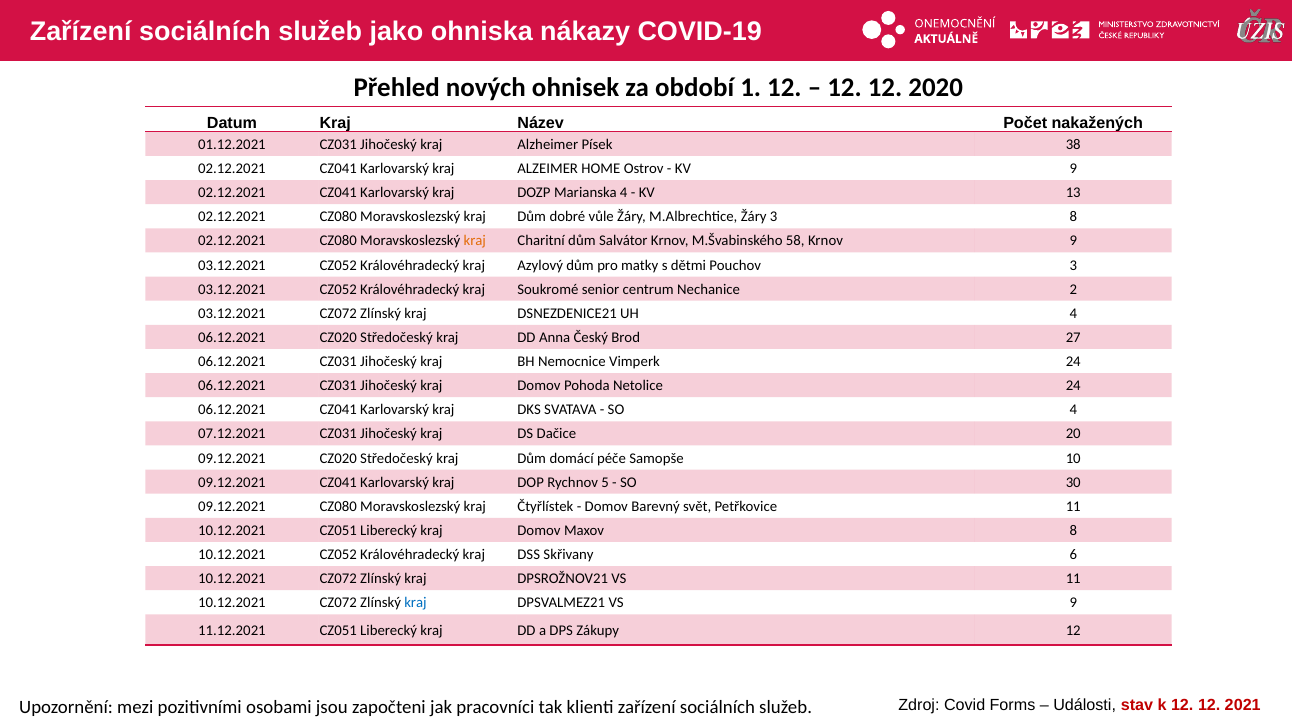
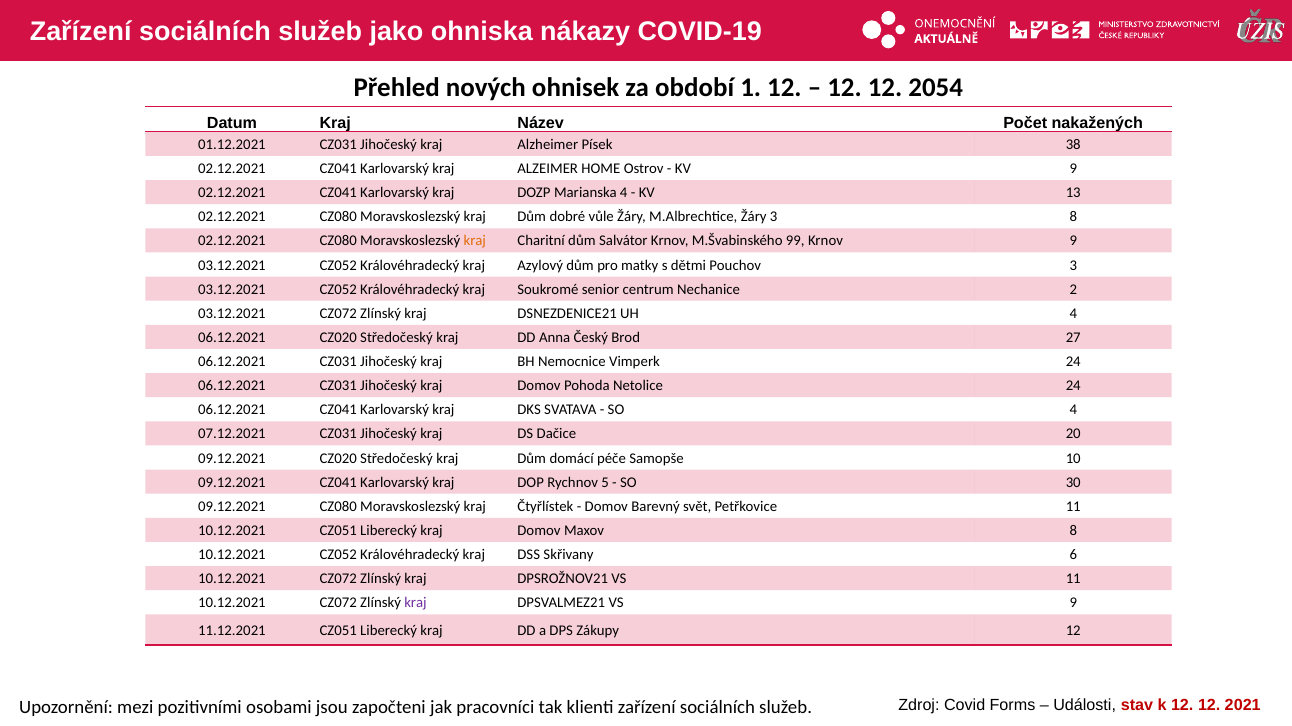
2020: 2020 -> 2054
58: 58 -> 99
kraj at (415, 604) colour: blue -> purple
